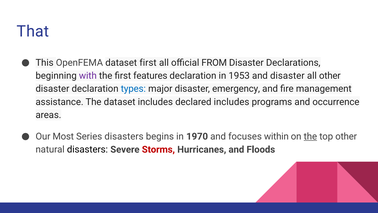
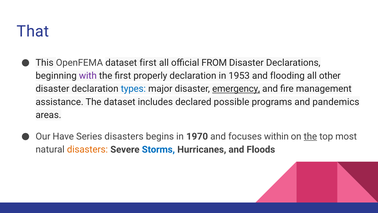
features: features -> properly
and disaster: disaster -> flooding
emergency underline: none -> present
declared includes: includes -> possible
occurrence: occurrence -> pandemics
Most: Most -> Have
top other: other -> most
disasters at (87, 149) colour: black -> orange
Storms colour: red -> blue
